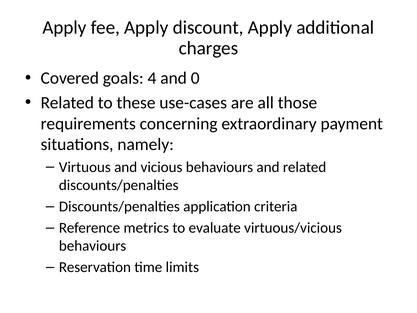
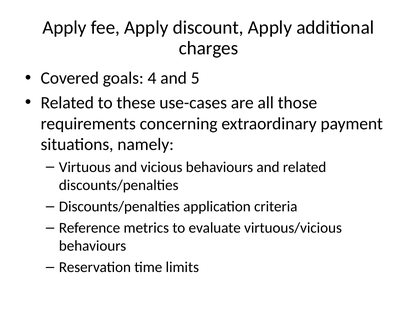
0: 0 -> 5
